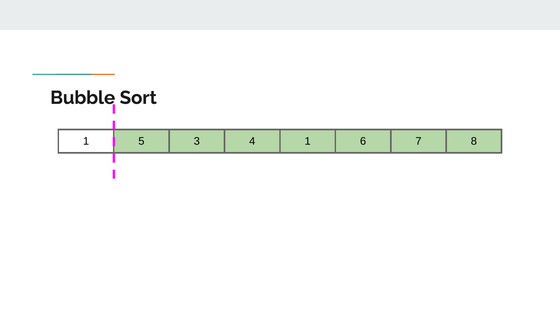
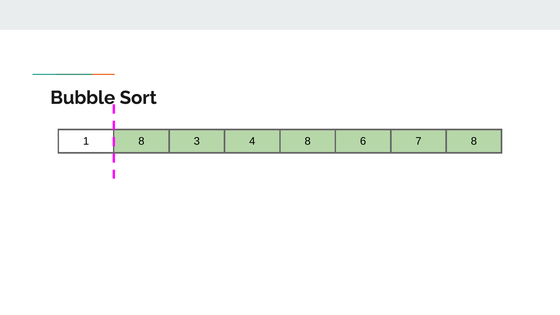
1 5: 5 -> 8
4 1: 1 -> 8
